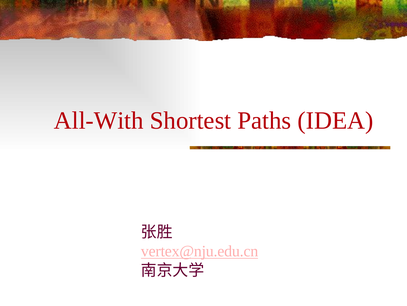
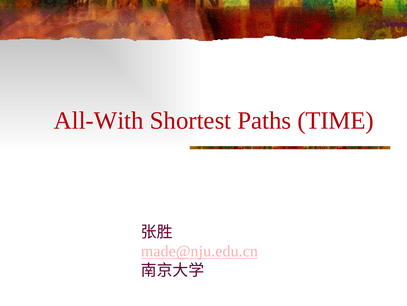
IDEA: IDEA -> TIME
vertex@nju.edu.cn: vertex@nju.edu.cn -> made@nju.edu.cn
